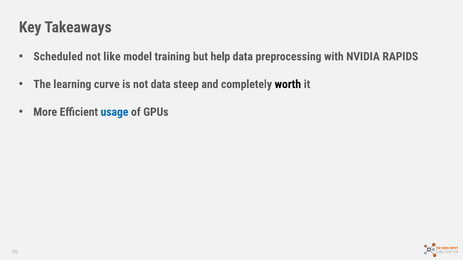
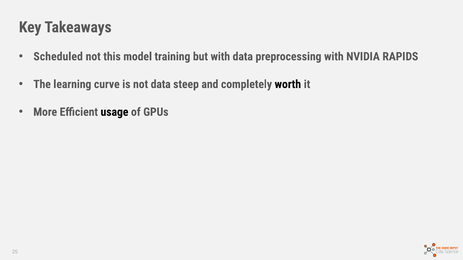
like: like -> this
but help: help -> with
usage colour: blue -> black
